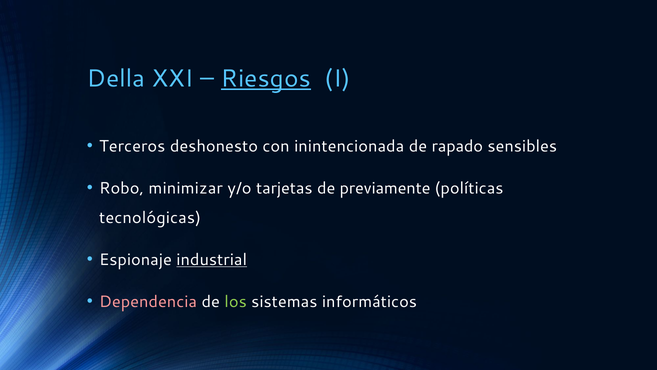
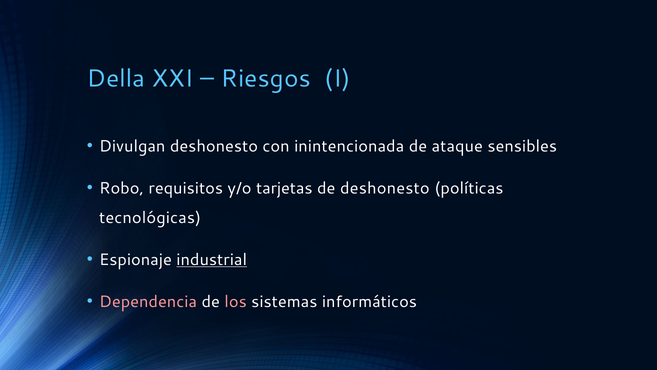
Riesgos underline: present -> none
Terceros: Terceros -> Divulgan
rapado: rapado -> ataque
minimizar: minimizar -> requisitos
de previamente: previamente -> deshonesto
los colour: light green -> pink
